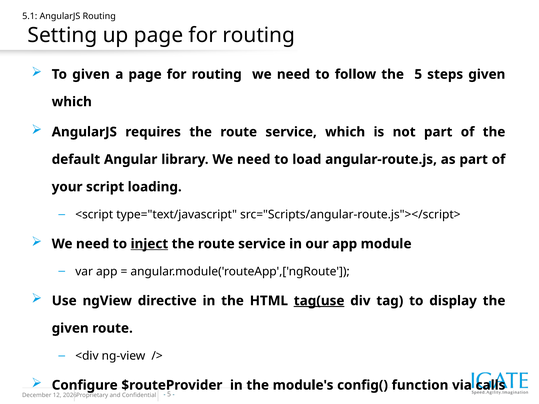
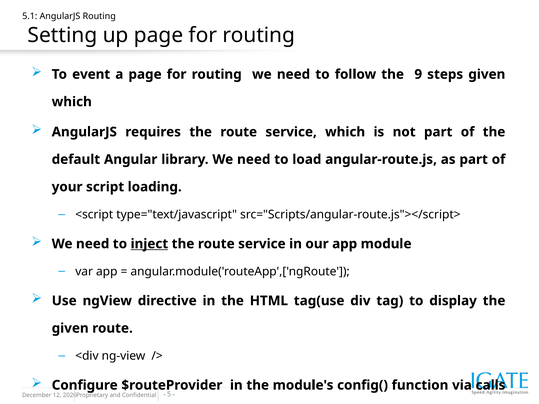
To given: given -> event
the 5: 5 -> 9
tag(use underline: present -> none
